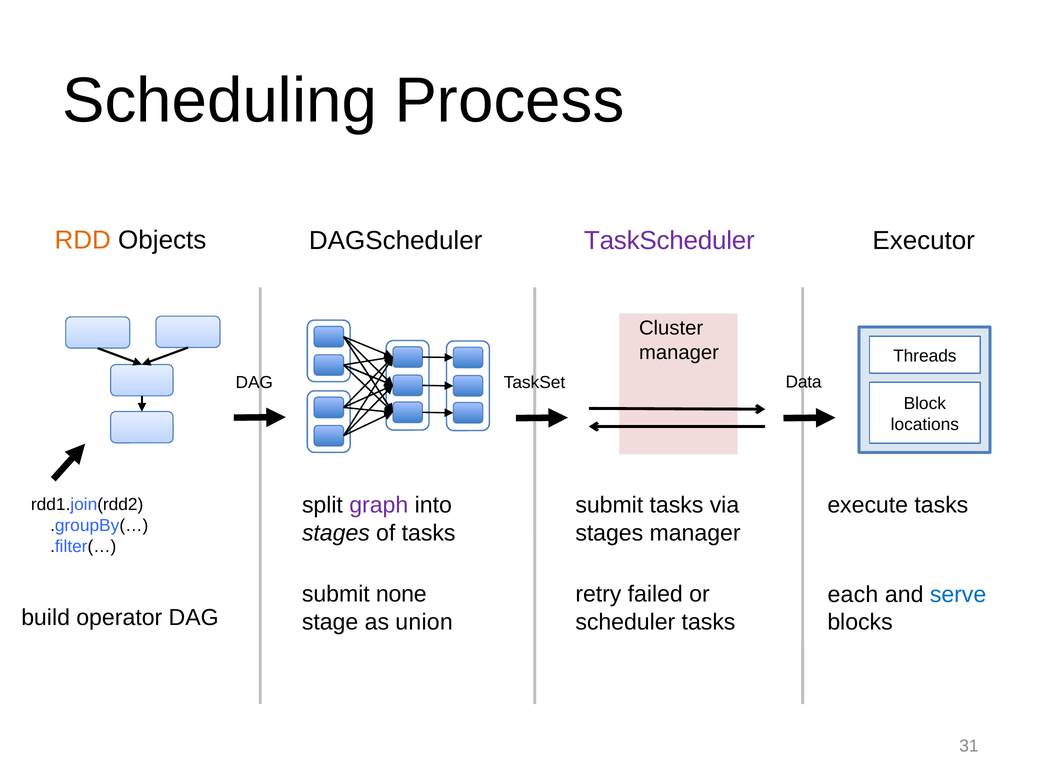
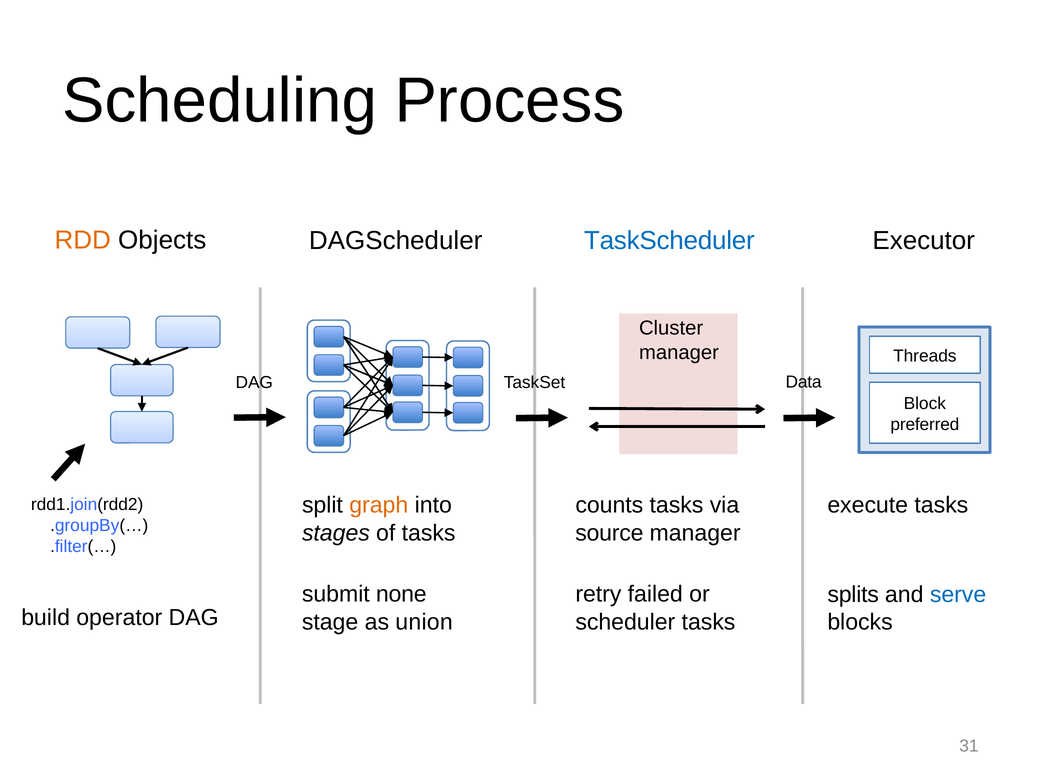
TaskScheduler colour: purple -> blue
locations: locations -> preferred
graph colour: purple -> orange
submit at (609, 505): submit -> counts
stages at (609, 533): stages -> source
each: each -> splits
